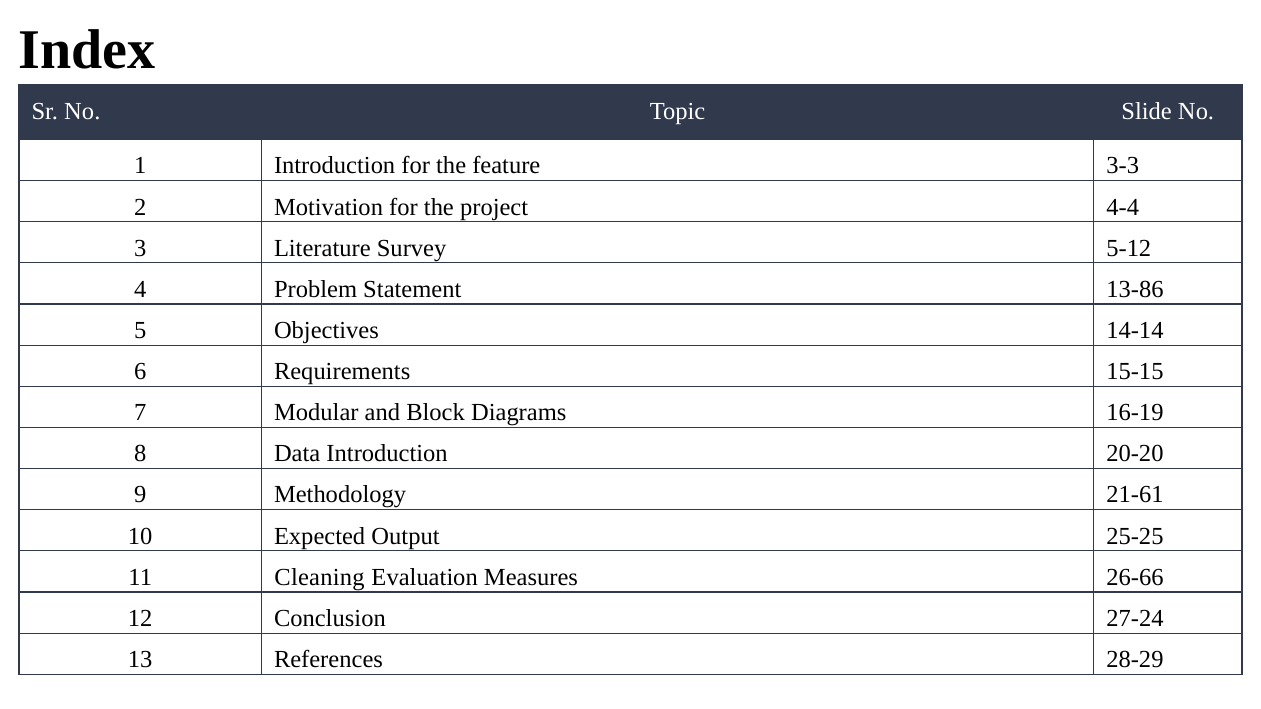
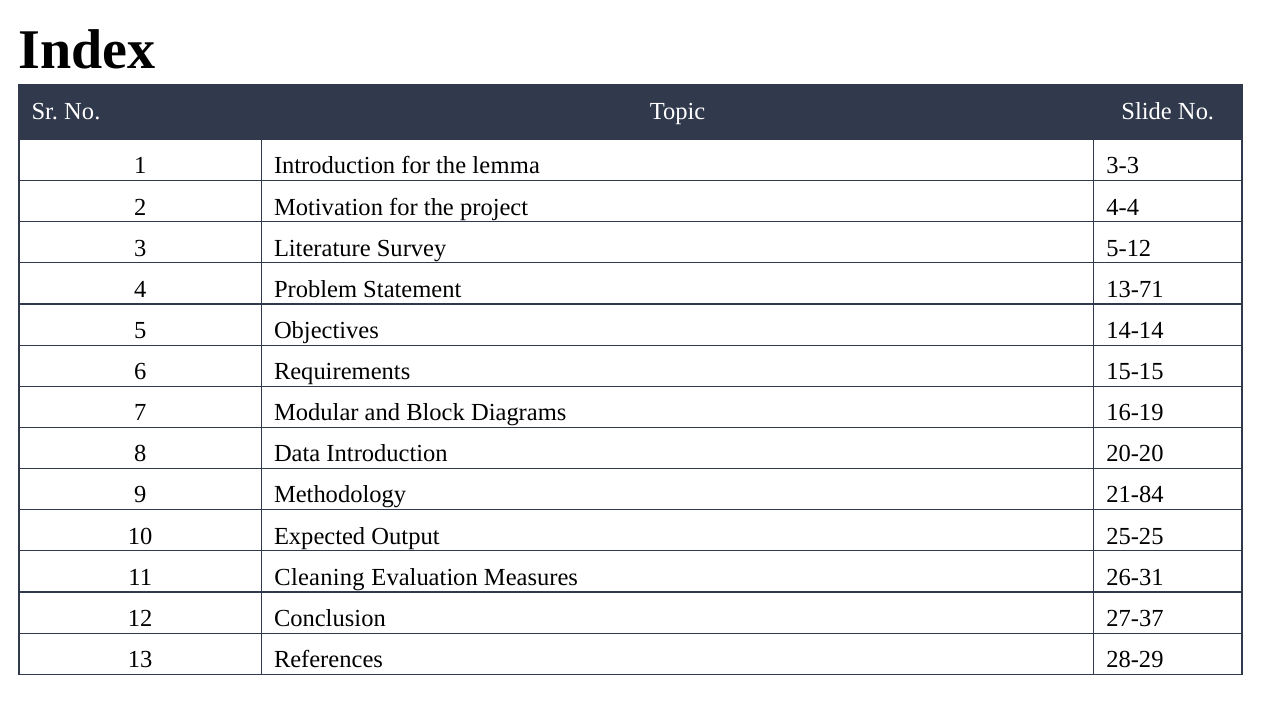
feature: feature -> lemma
13-86: 13-86 -> 13-71
21-61: 21-61 -> 21-84
26-66: 26-66 -> 26-31
27-24: 27-24 -> 27-37
